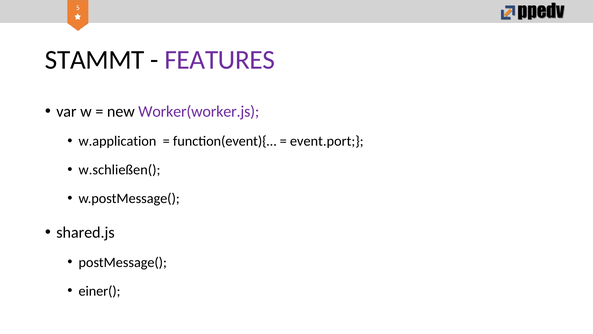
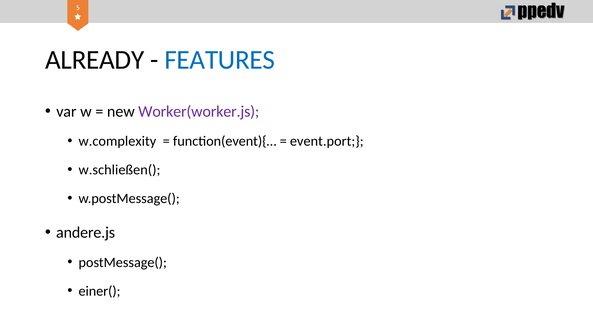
STAMMT: STAMMT -> ALREADY
FEATURES colour: purple -> blue
w.application: w.application -> w.complexity
shared.js: shared.js -> andere.js
